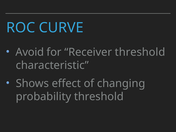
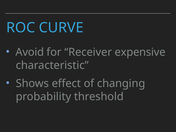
Receiver threshold: threshold -> expensive
